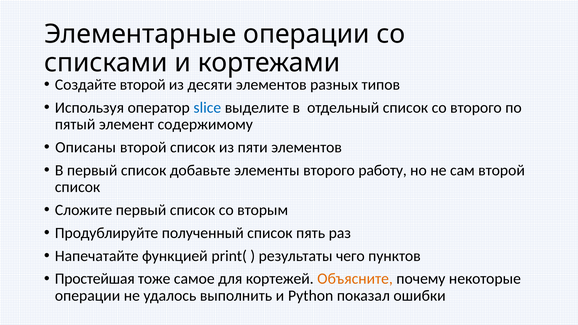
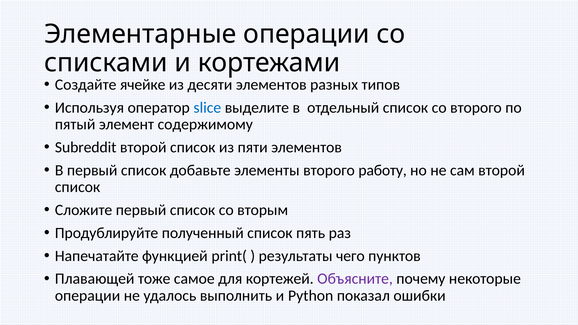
Создайте второй: второй -> ячейке
Описаны: Описаны -> Subreddit
Простейшая: Простейшая -> Плавающей
Объясните colour: orange -> purple
